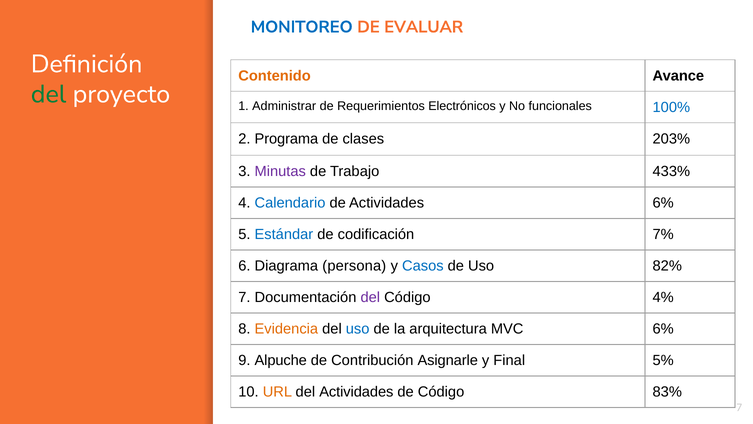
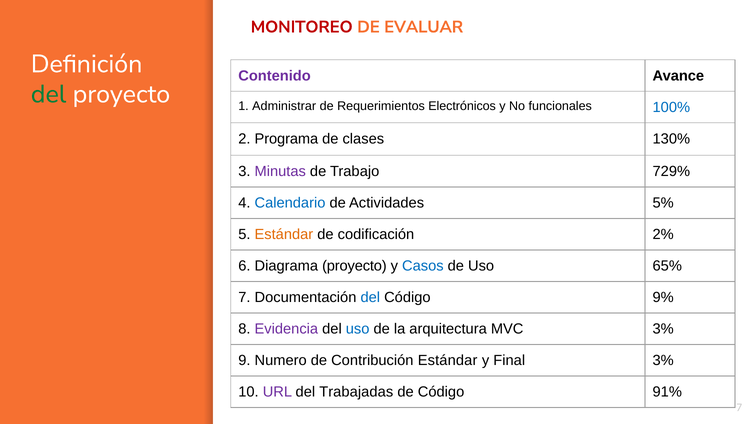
MONITOREO colour: blue -> red
Contenido colour: orange -> purple
203%: 203% -> 130%
433%: 433% -> 729%
Actividades 6%: 6% -> 5%
Estándar at (284, 234) colour: blue -> orange
7%: 7% -> 2%
Diagrama persona: persona -> proyecto
82%: 82% -> 65%
del at (370, 297) colour: purple -> blue
4%: 4% -> 9%
Evidencia colour: orange -> purple
MVC 6%: 6% -> 3%
Alpuche: Alpuche -> Numero
Contribución Asignarle: Asignarle -> Estándar
Final 5%: 5% -> 3%
URL colour: orange -> purple
del Actividades: Actividades -> Trabajadas
83%: 83% -> 91%
